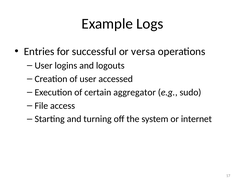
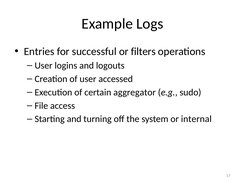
versa: versa -> filters
internet: internet -> internal
